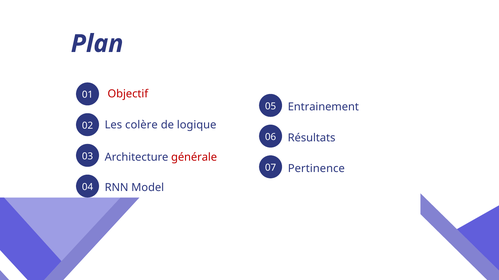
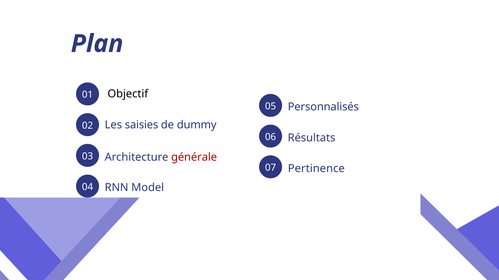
Objectif colour: red -> black
Entrainement: Entrainement -> Personnalisés
colère: colère -> saisies
logique: logique -> dummy
